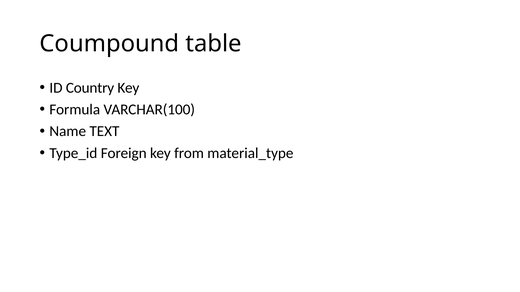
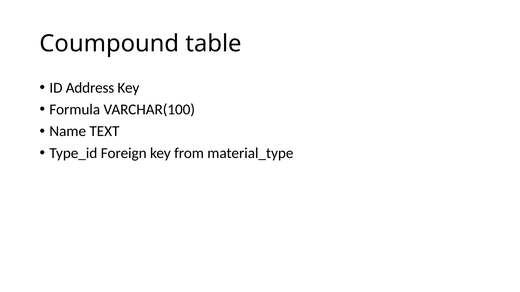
Country: Country -> Address
